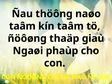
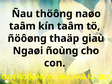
phaùp: phaùp -> ñoùng
